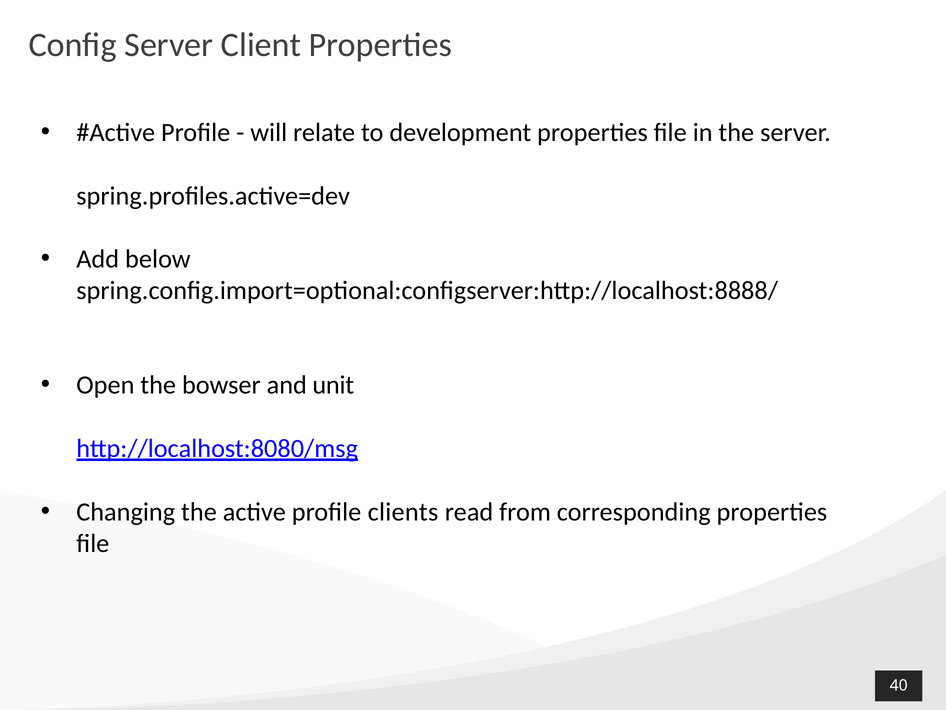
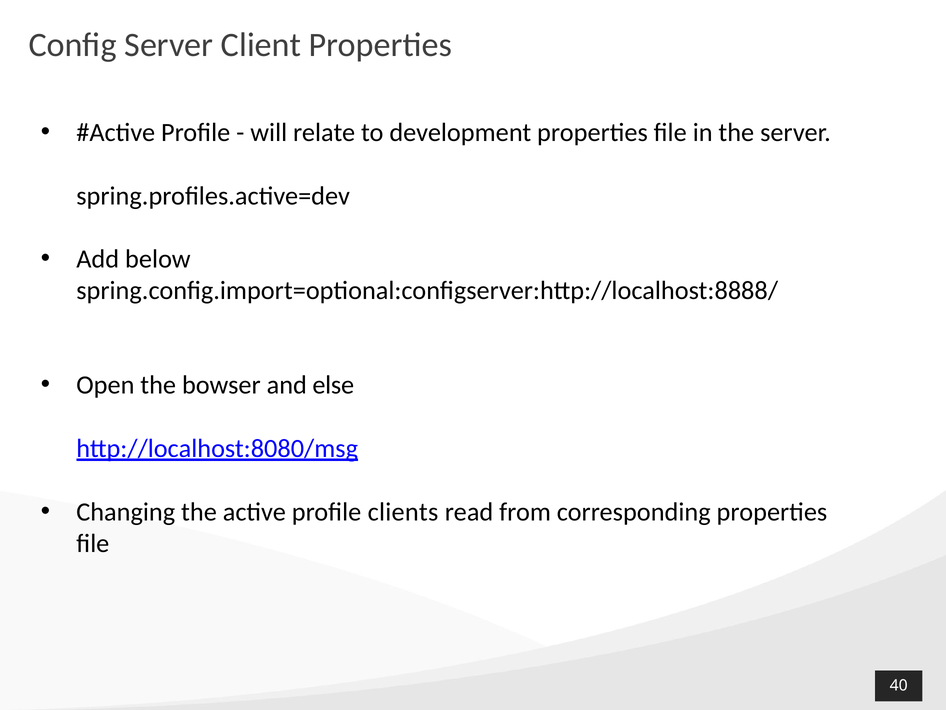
unit: unit -> else
